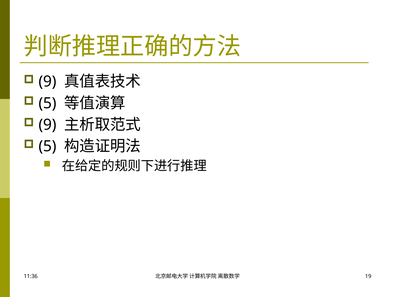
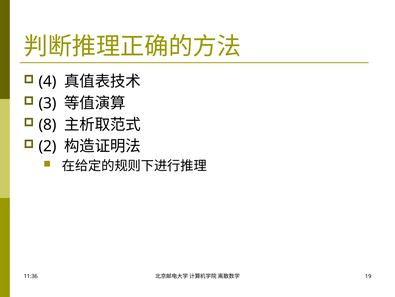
9 at (48, 81): 9 -> 4
5 at (48, 103): 5 -> 3
9 at (48, 124): 9 -> 8
5 at (48, 146): 5 -> 2
